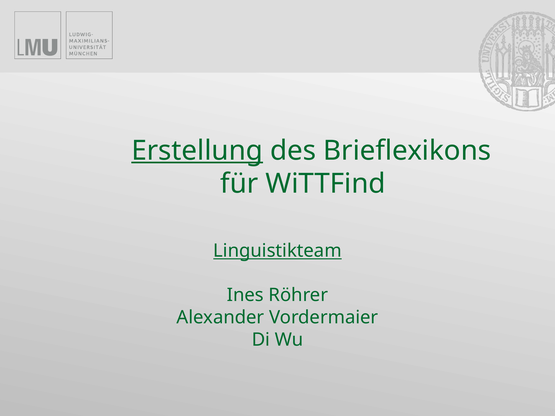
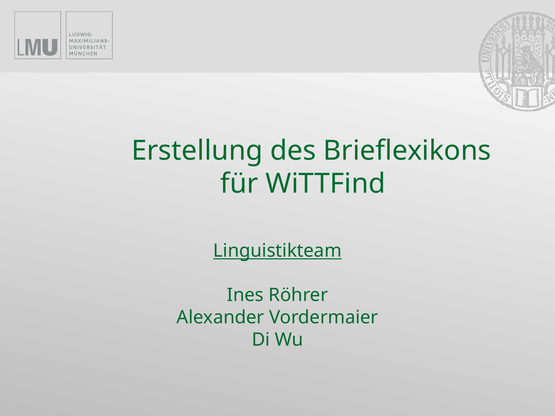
Erstellung underline: present -> none
